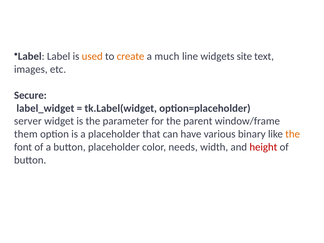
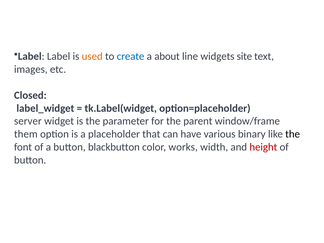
create colour: orange -> blue
much: much -> about
Secure: Secure -> Closed
the at (293, 134) colour: orange -> black
button placeholder: placeholder -> blackbutton
needs: needs -> works
